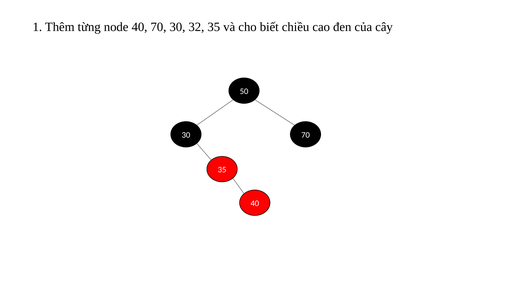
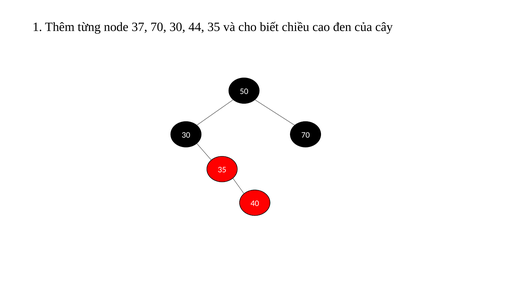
node 40: 40 -> 37
32: 32 -> 44
